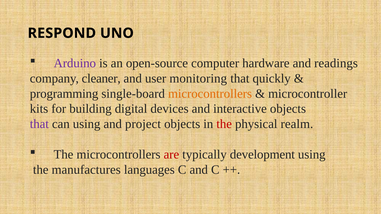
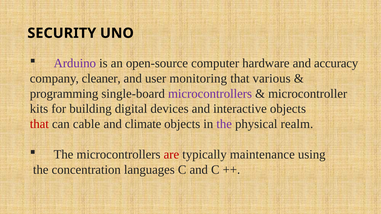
RESPOND: RESPOND -> SECURITY
readings: readings -> accuracy
quickly: quickly -> various
microcontrollers at (210, 94) colour: orange -> purple
that at (39, 124) colour: purple -> red
can using: using -> cable
project: project -> climate
the at (224, 124) colour: red -> purple
development: development -> maintenance
manufactures: manufactures -> concentration
